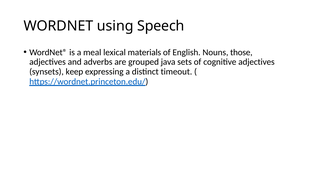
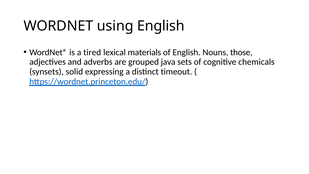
using Speech: Speech -> English
meal: meal -> tired
cognitive adjectives: adjectives -> chemicals
keep: keep -> solid
